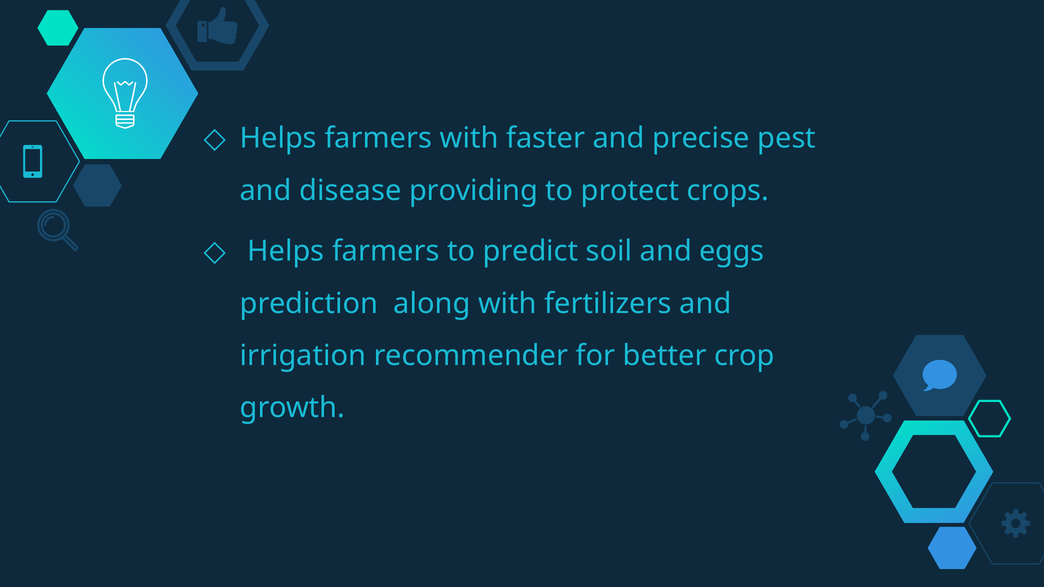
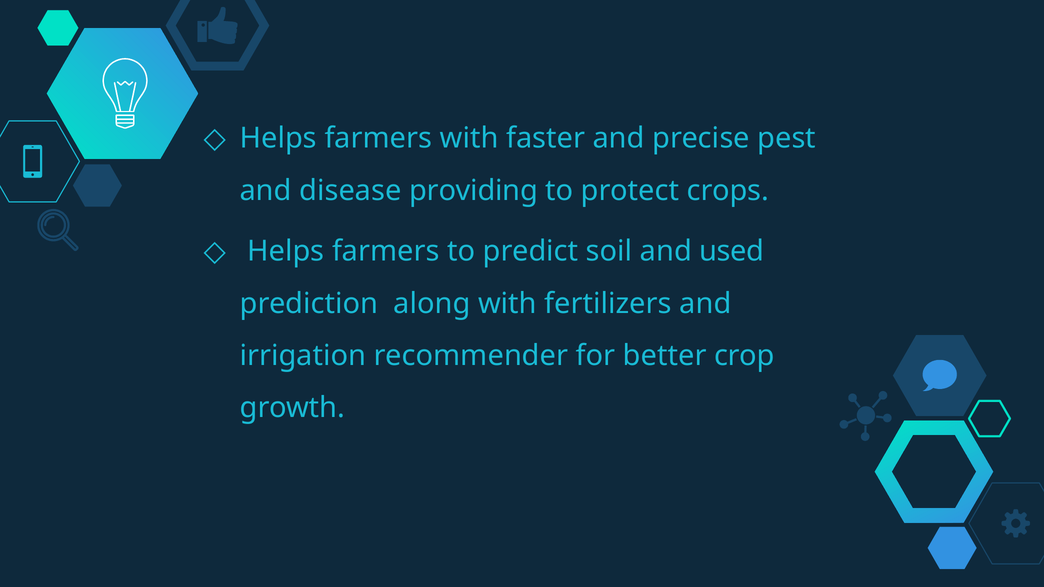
eggs: eggs -> used
